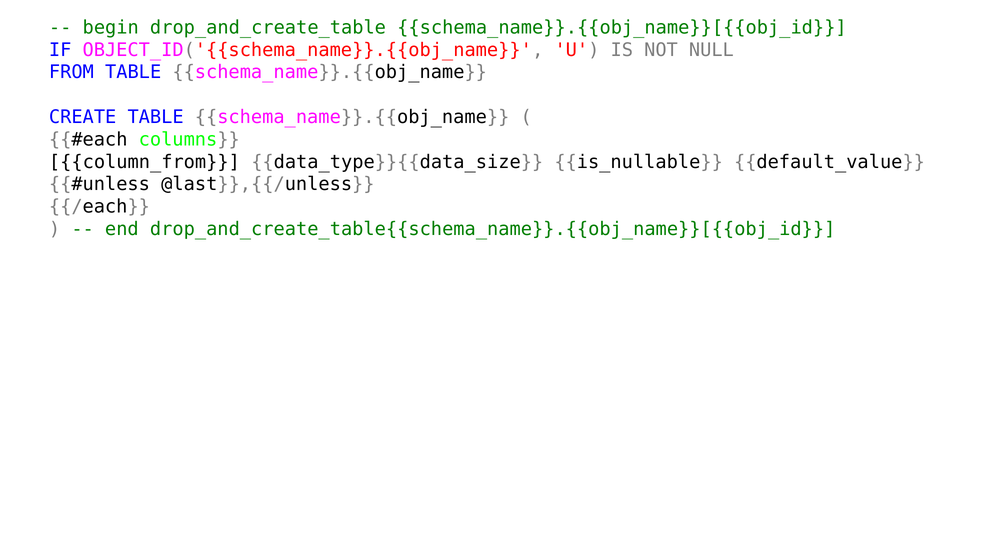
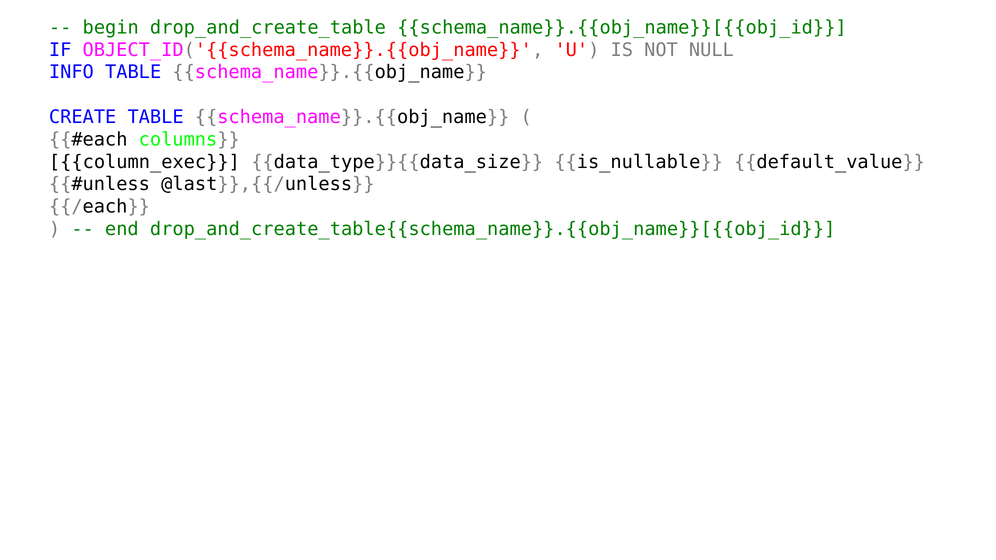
FROM: FROM -> INFO
column_from: column_from -> column_exec
